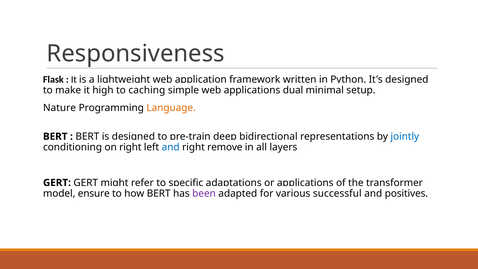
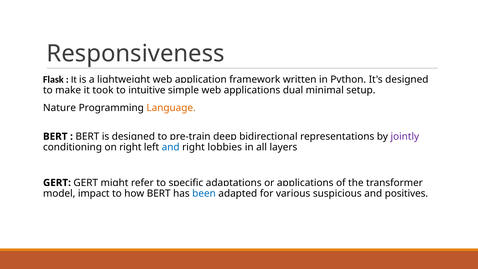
high: high -> took
caching: caching -> intuitive
jointly colour: blue -> purple
remove: remove -> lobbies
ensure: ensure -> impact
been colour: purple -> blue
successful: successful -> suspicious
